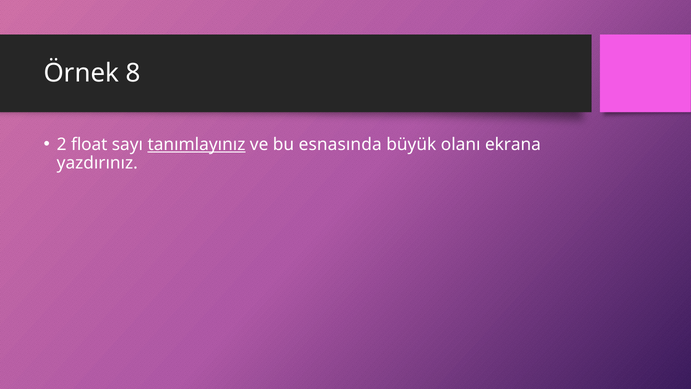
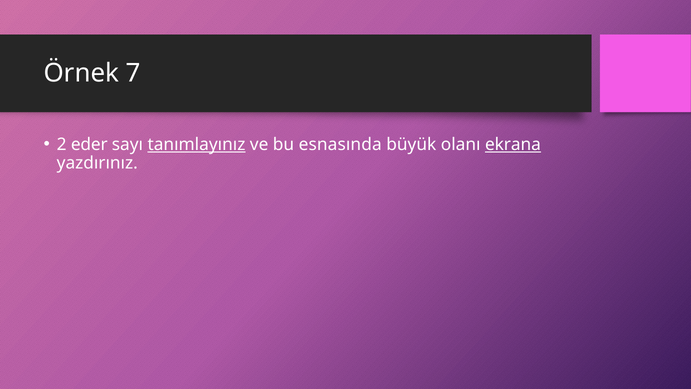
8: 8 -> 7
float: float -> eder
ekrana underline: none -> present
